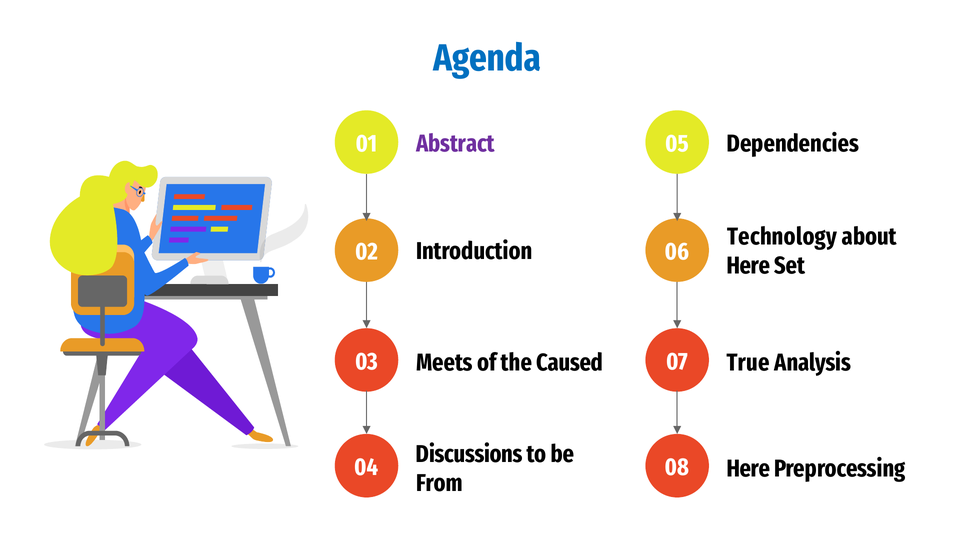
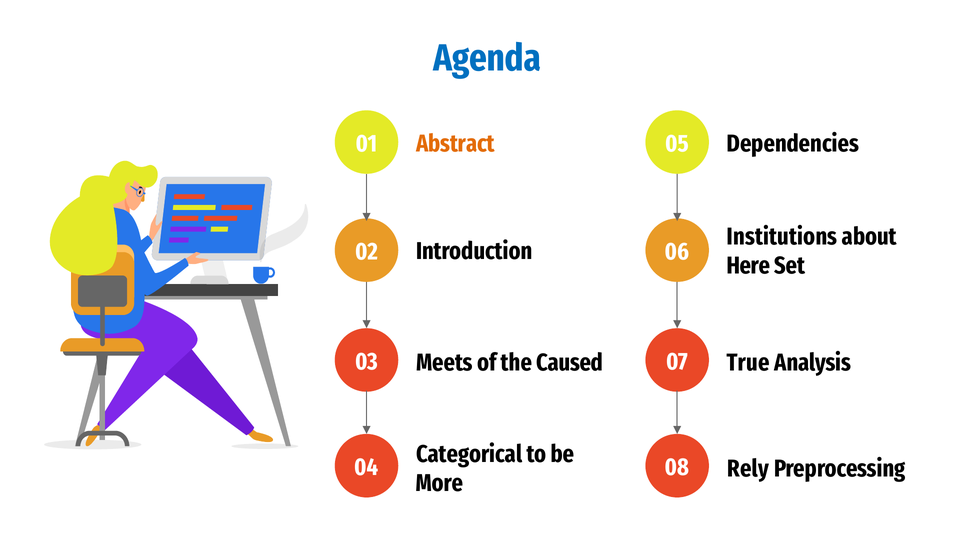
Abstract colour: purple -> orange
Technology: Technology -> Institutions
Discussions: Discussions -> Categorical
Here at (748, 469): Here -> Rely
From: From -> More
